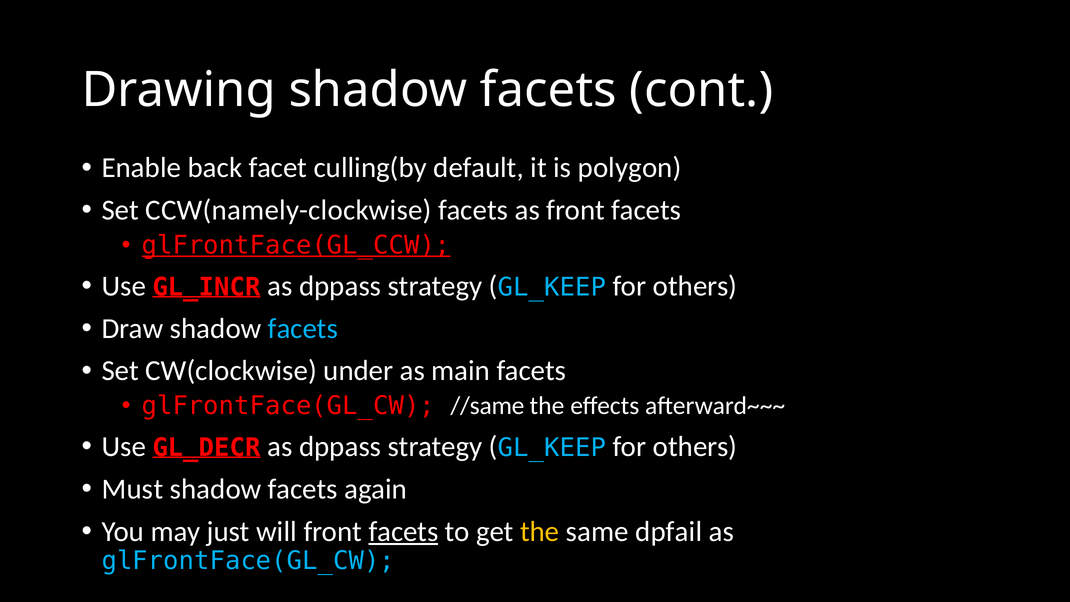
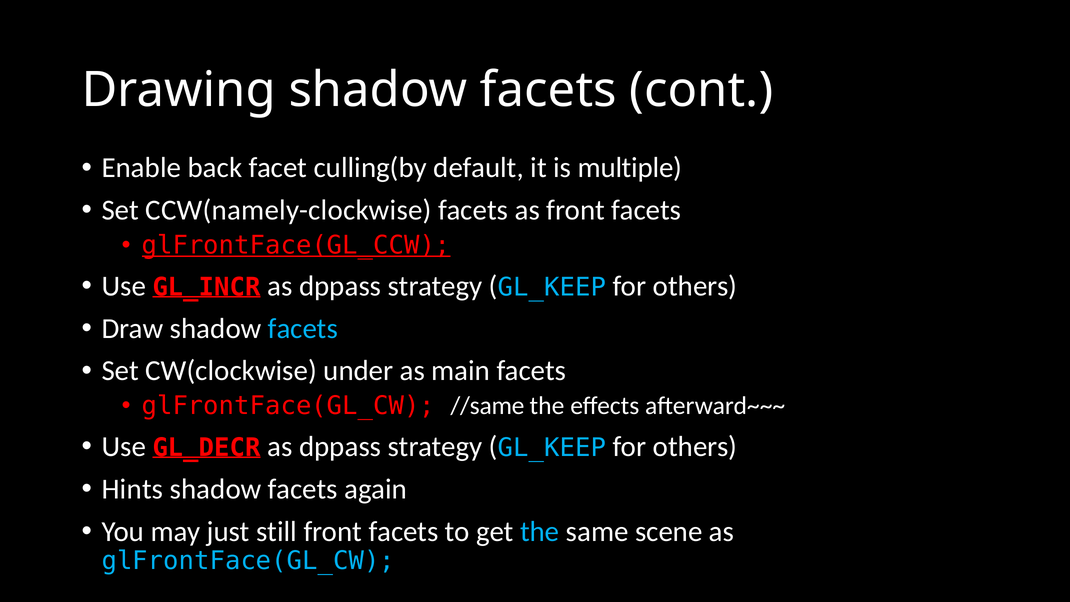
polygon: polygon -> multiple
Must: Must -> Hints
will: will -> still
facets at (403, 531) underline: present -> none
the at (540, 531) colour: yellow -> light blue
dpfail: dpfail -> scene
